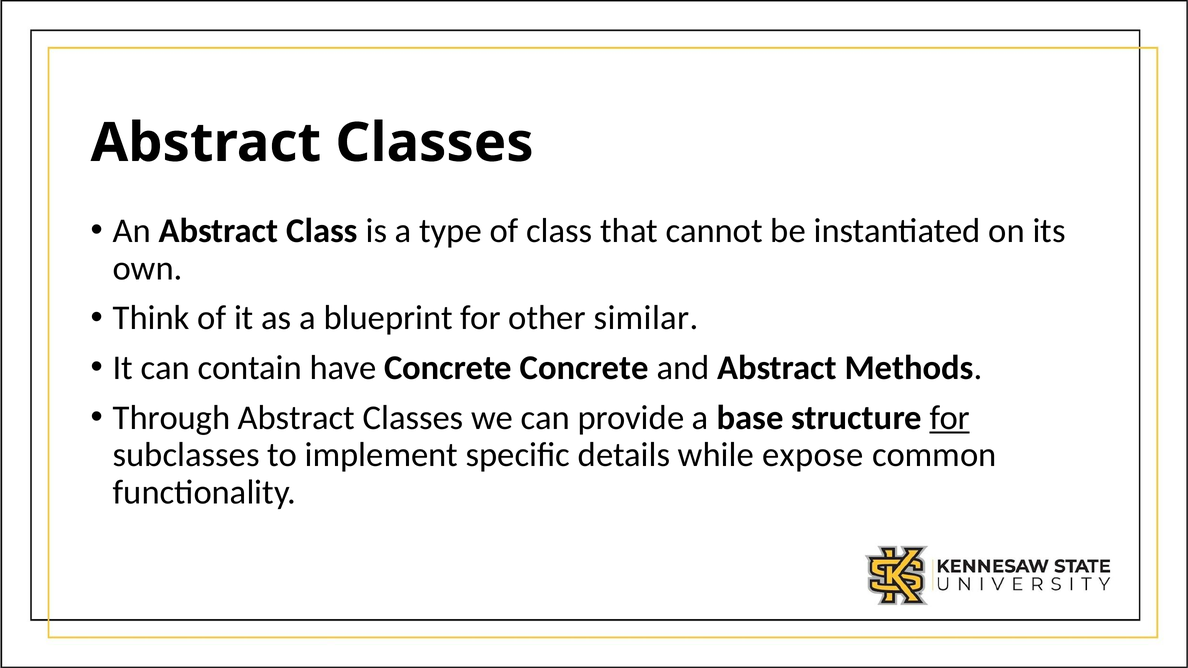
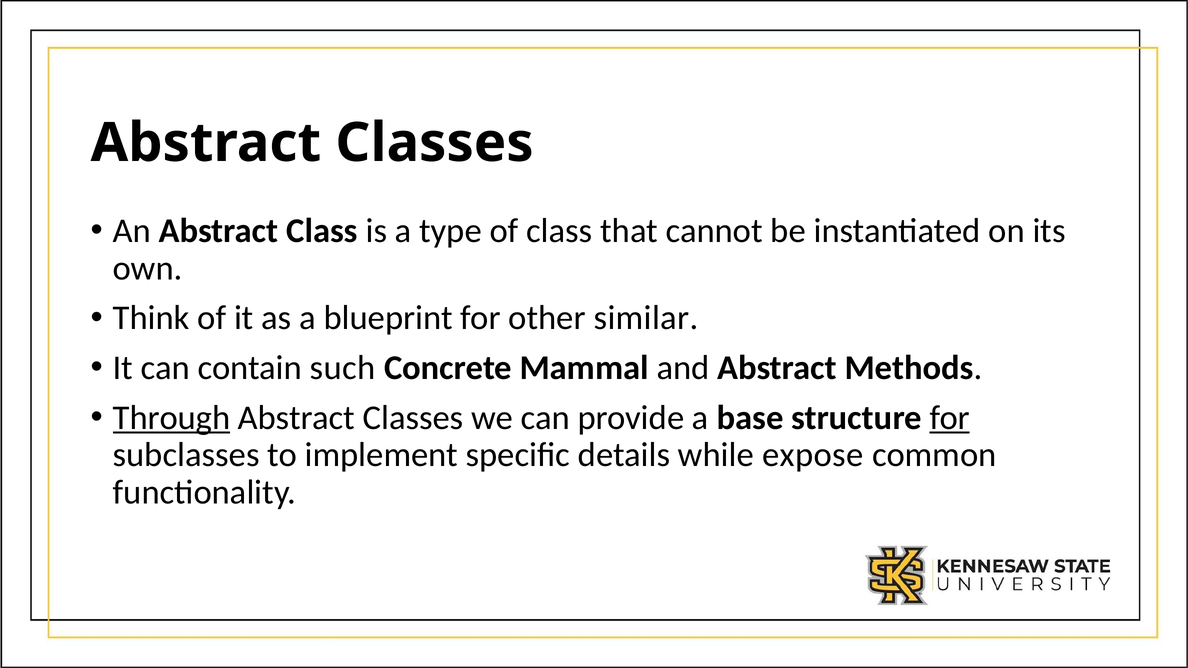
have: have -> such
Concrete Concrete: Concrete -> Mammal
Through underline: none -> present
